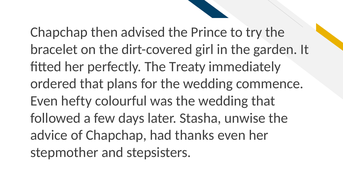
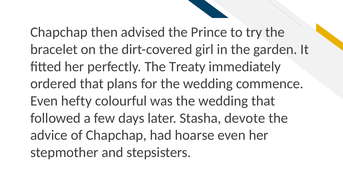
unwise: unwise -> devote
thanks: thanks -> hoarse
